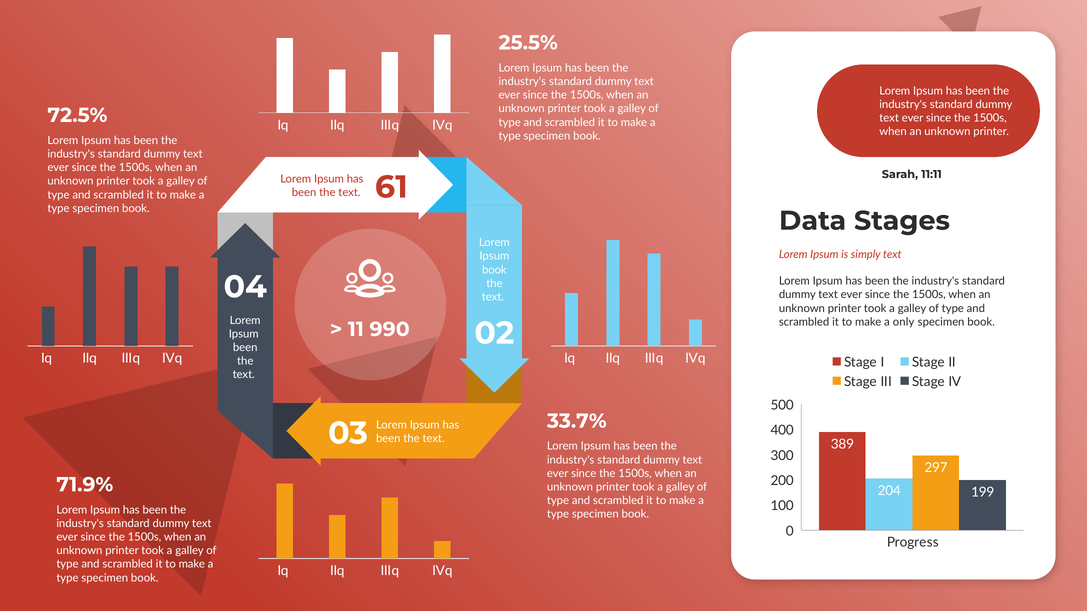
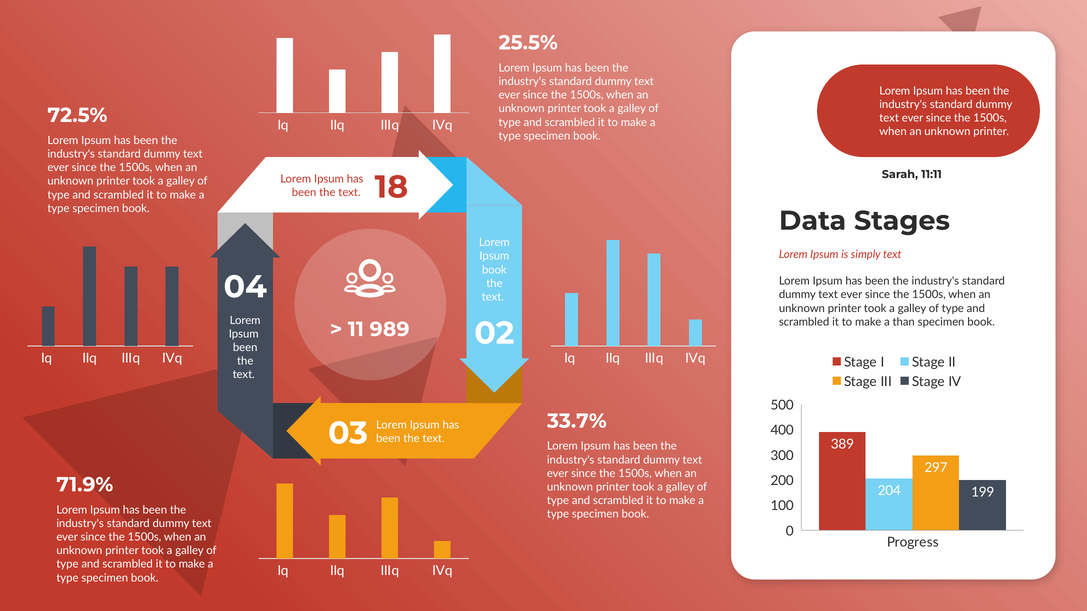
61: 61 -> 18
only: only -> than
990: 990 -> 989
